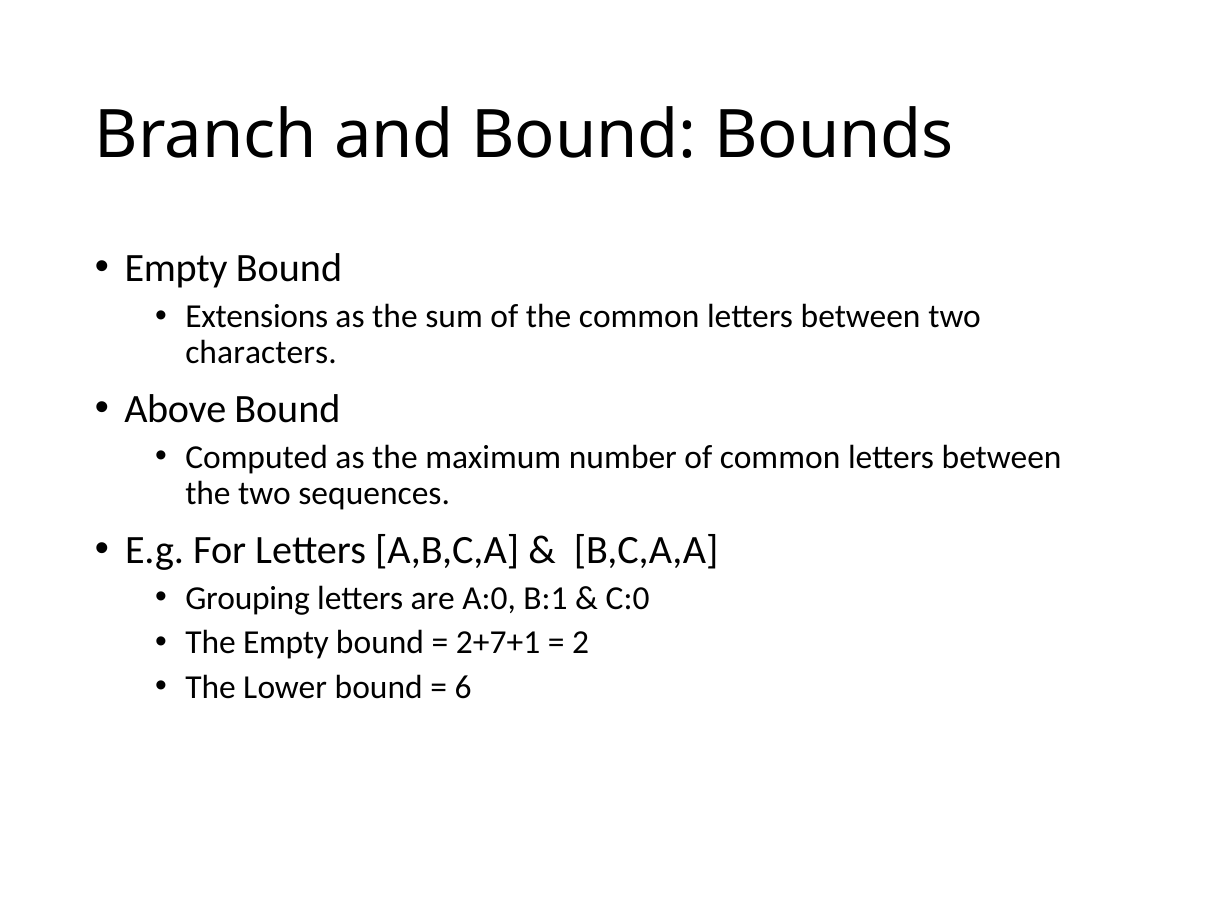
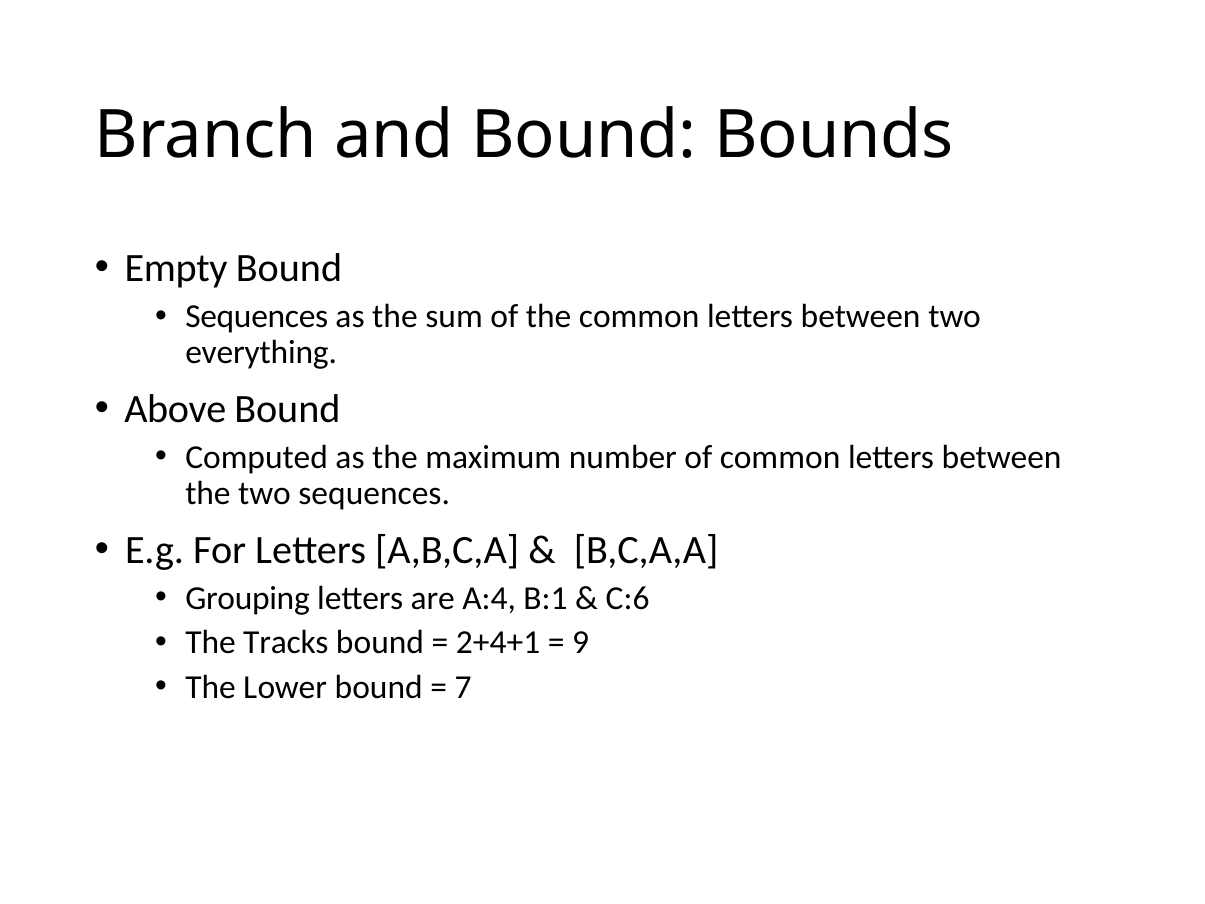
Extensions at (257, 316): Extensions -> Sequences
characters: characters -> everything
A:0: A:0 -> A:4
C:0: C:0 -> C:6
The Empty: Empty -> Tracks
2+7+1: 2+7+1 -> 2+4+1
2: 2 -> 9
6: 6 -> 7
